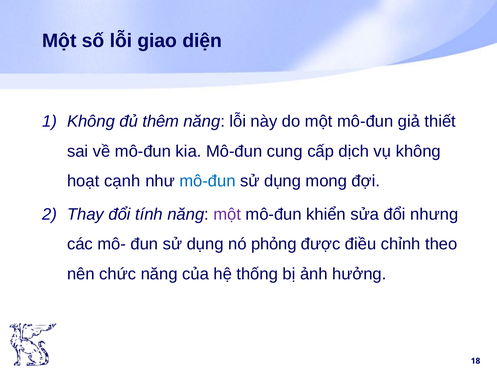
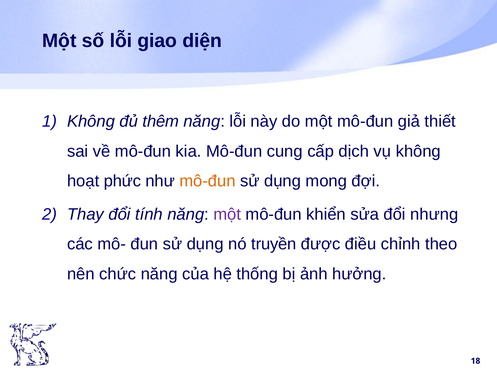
cạnh: cạnh -> phức
mô-đun at (208, 181) colour: blue -> orange
phỏng: phỏng -> truyền
